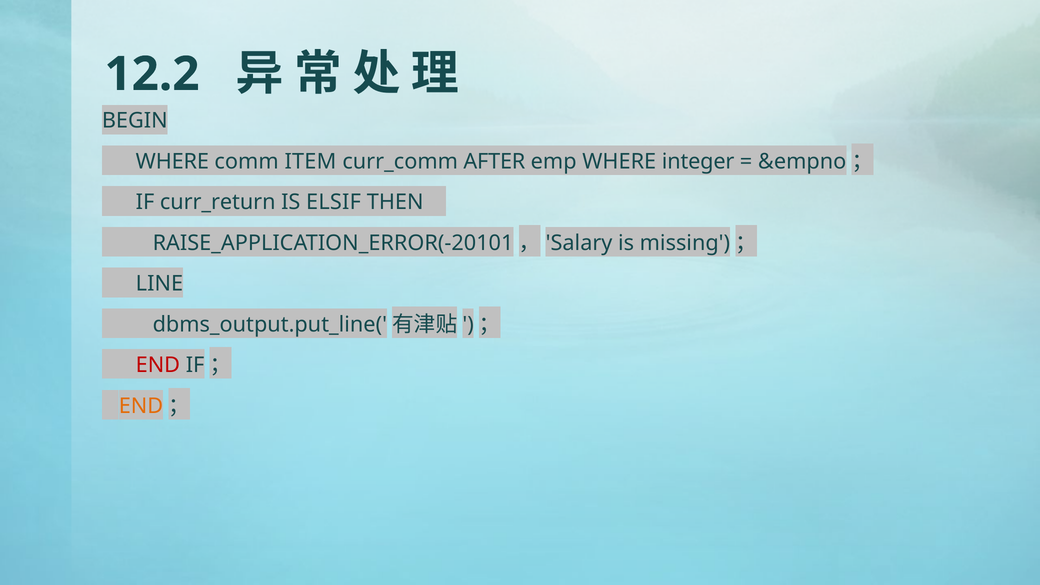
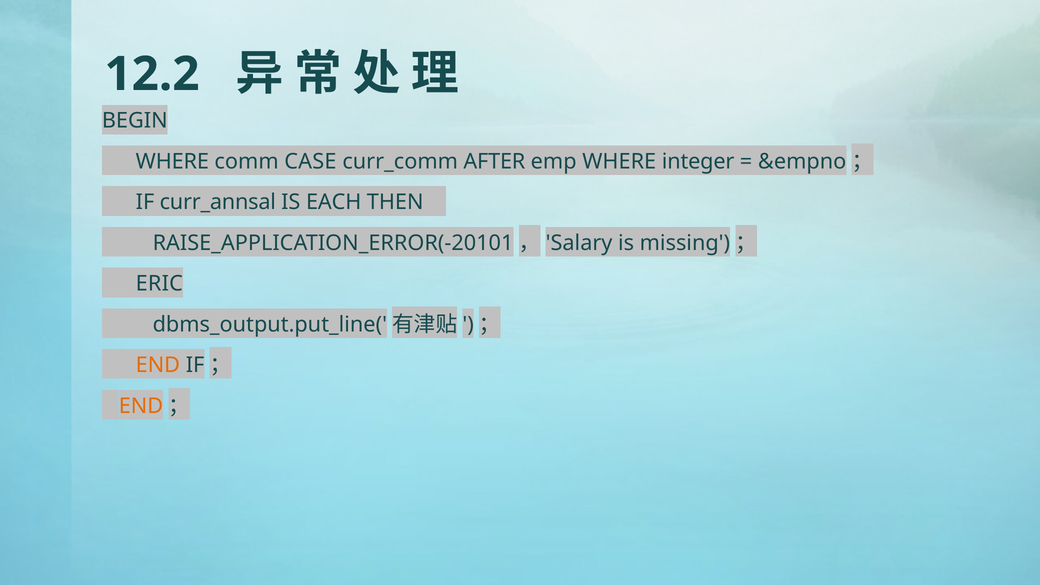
ITEM: ITEM -> CASE
curr_return: curr_return -> curr_annsal
ELSIF: ELSIF -> EACH
LINE: LINE -> ERIC
END at (158, 365) colour: red -> orange
